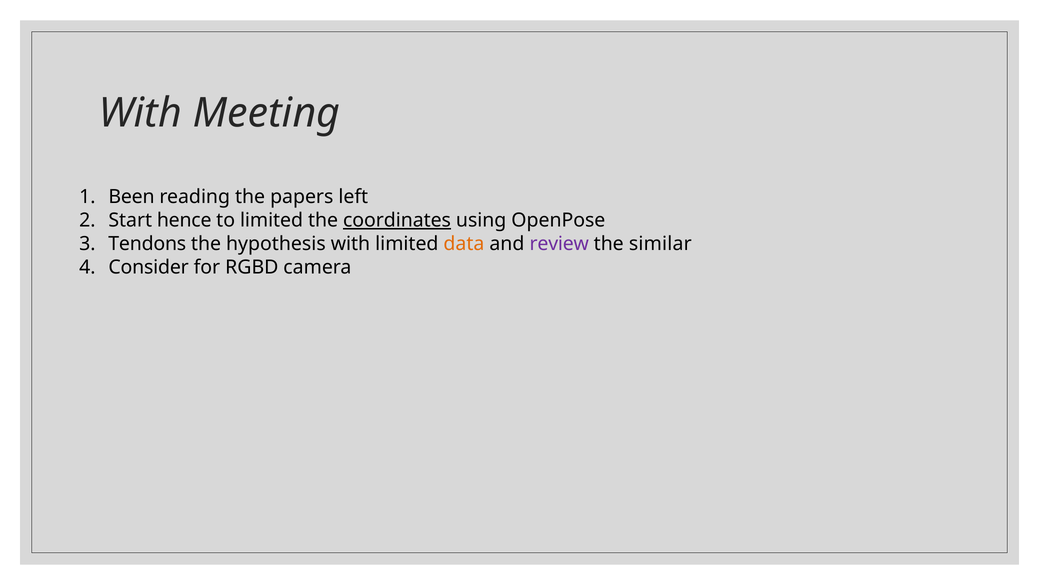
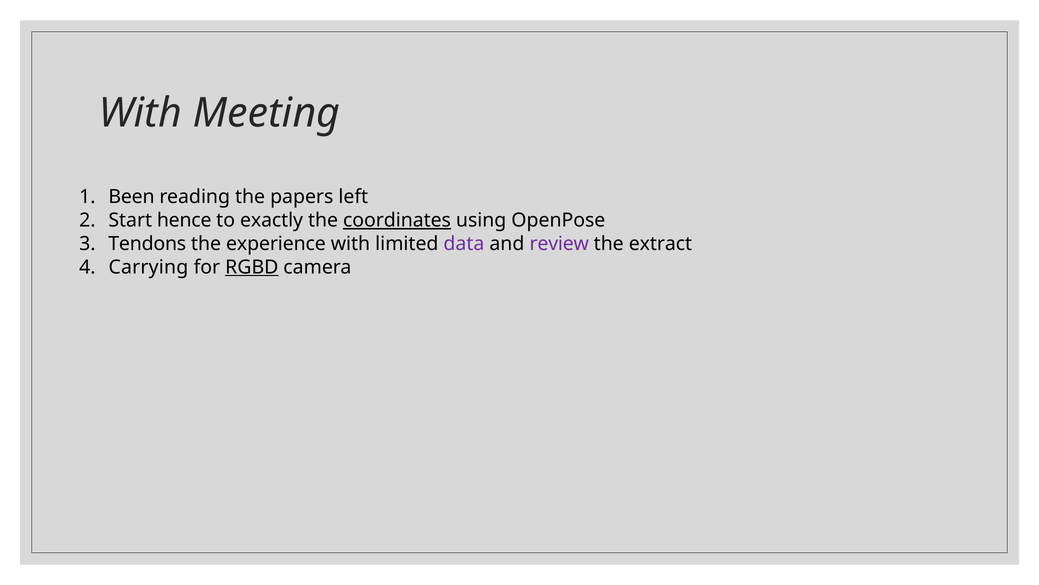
to limited: limited -> exactly
hypothesis: hypothesis -> experience
data colour: orange -> purple
similar: similar -> extract
Consider: Consider -> Carrying
RGBD underline: none -> present
